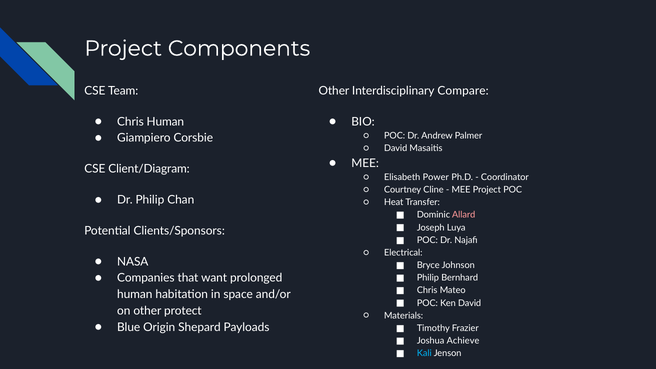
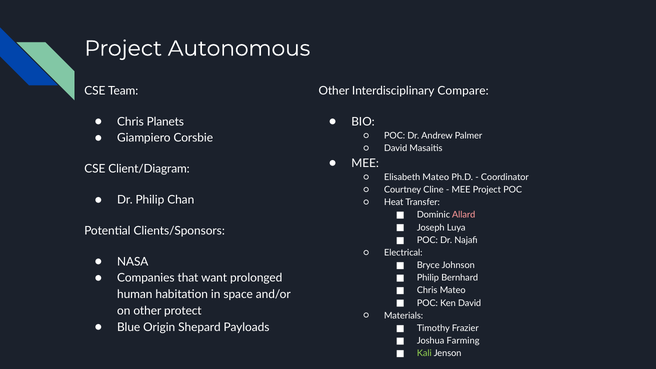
Components: Components -> Autonomous
Chris Human: Human -> Planets
Elisabeth Power: Power -> Mateo
Achieve: Achieve -> Farming
Kali colour: light blue -> light green
